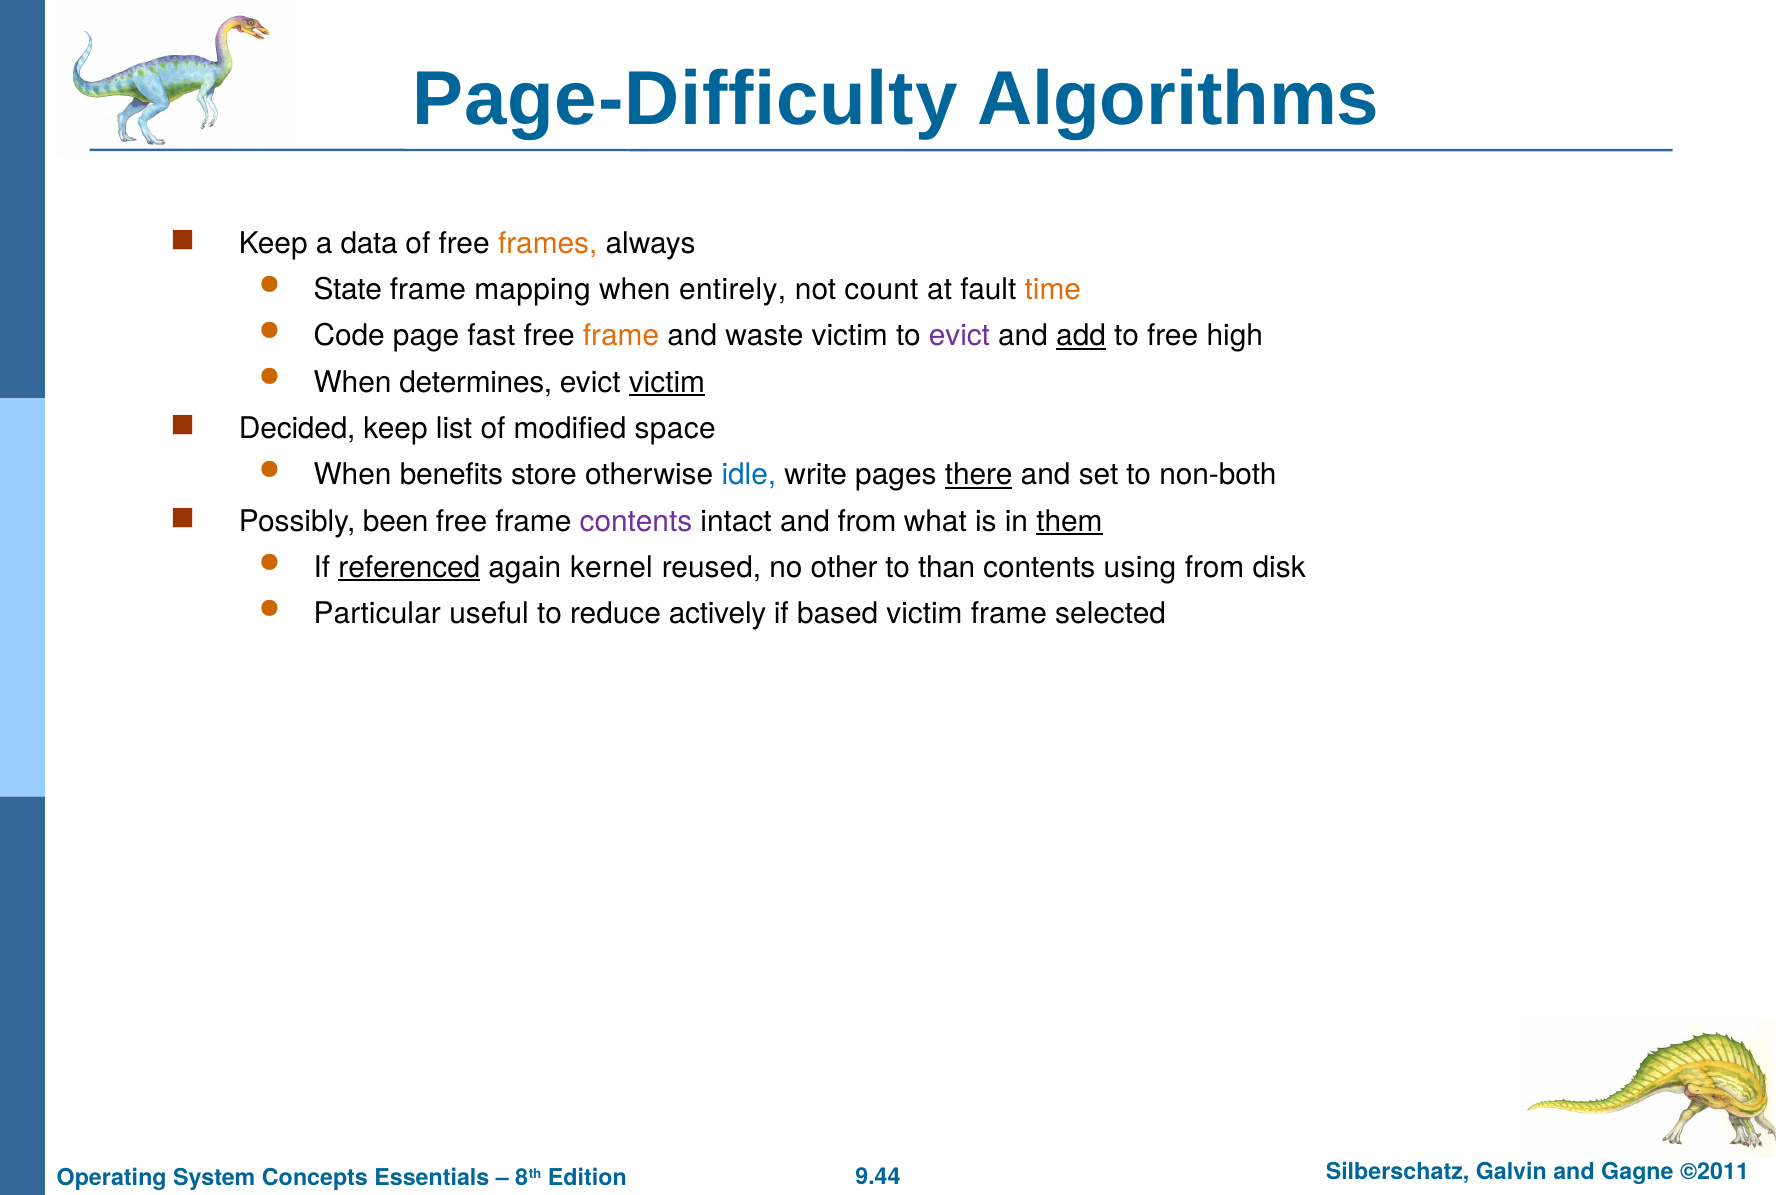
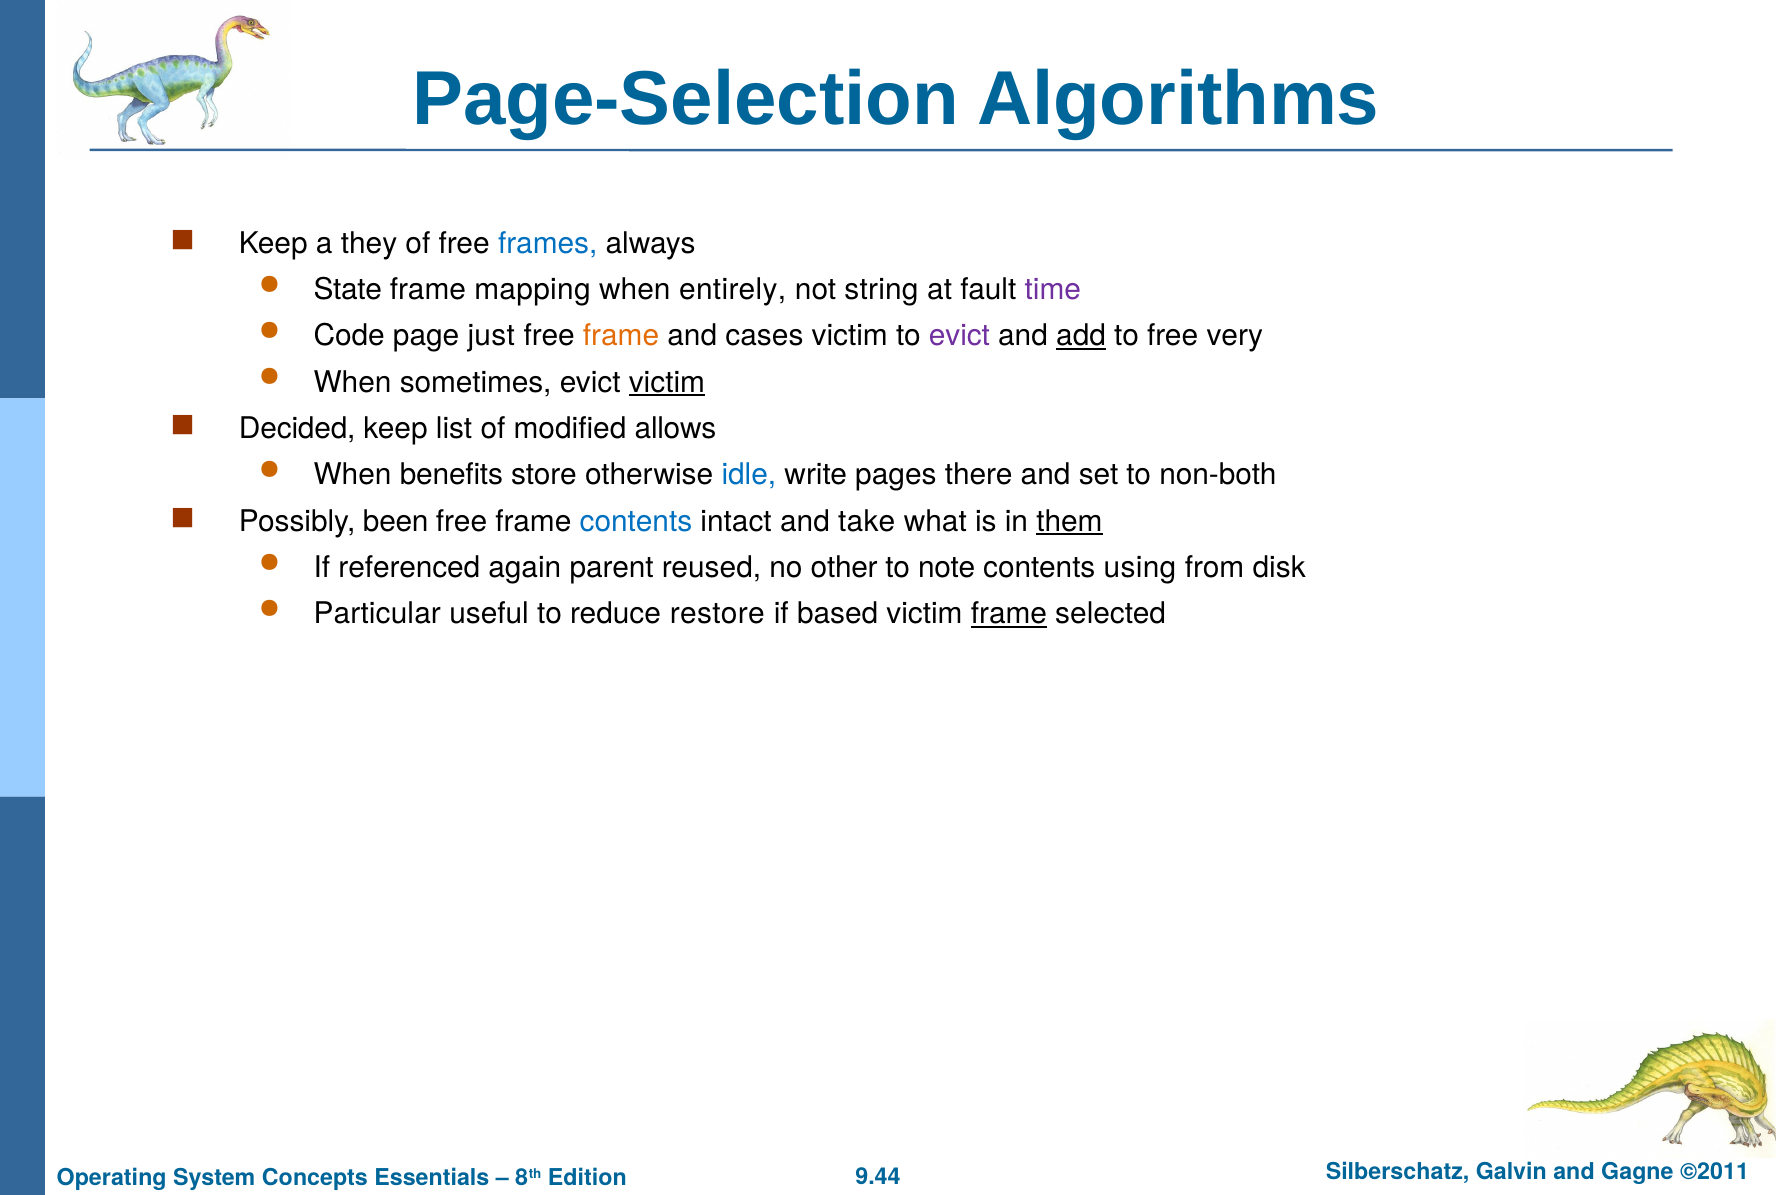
Page-Difficulty: Page-Difficulty -> Page-Selection
data: data -> they
frames colour: orange -> blue
count: count -> string
time colour: orange -> purple
fast: fast -> just
waste: waste -> cases
high: high -> very
determines: determines -> sometimes
space: space -> allows
there underline: present -> none
contents at (636, 521) colour: purple -> blue
and from: from -> take
referenced underline: present -> none
kernel: kernel -> parent
than: than -> note
actively: actively -> restore
frame at (1009, 614) underline: none -> present
